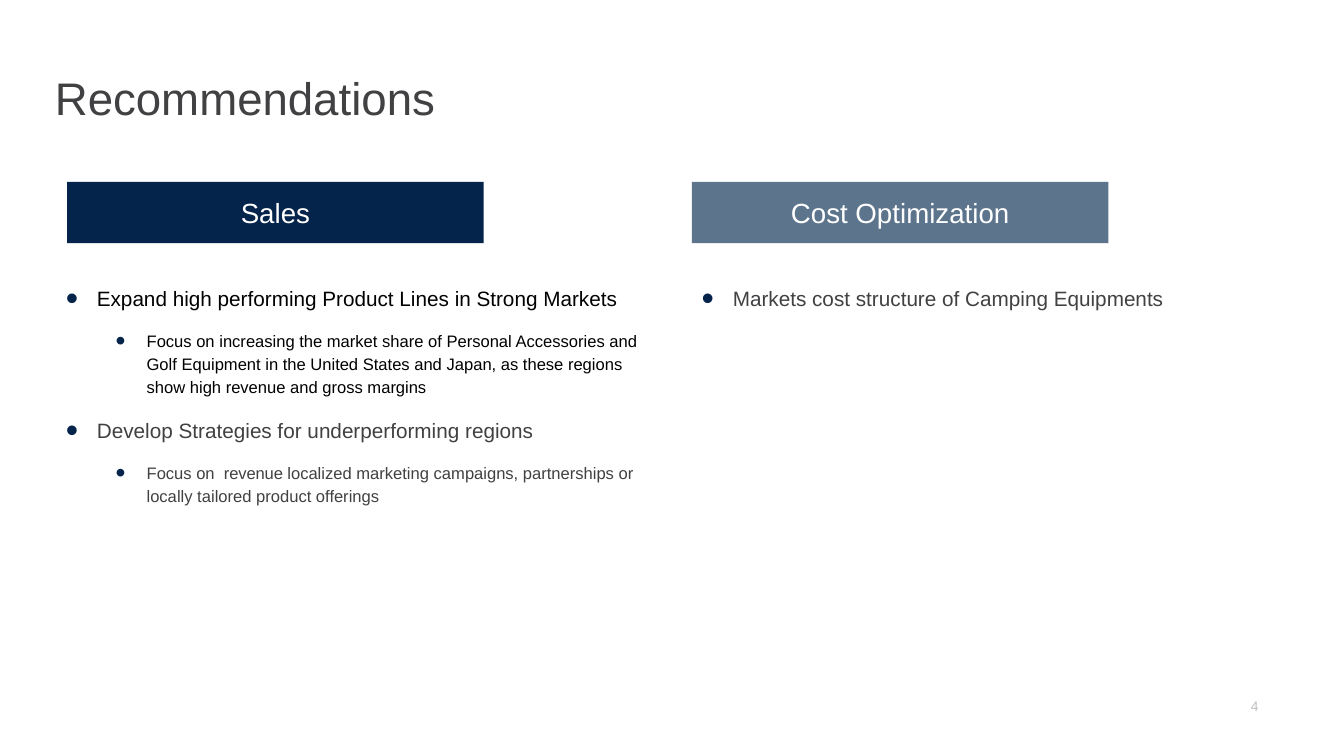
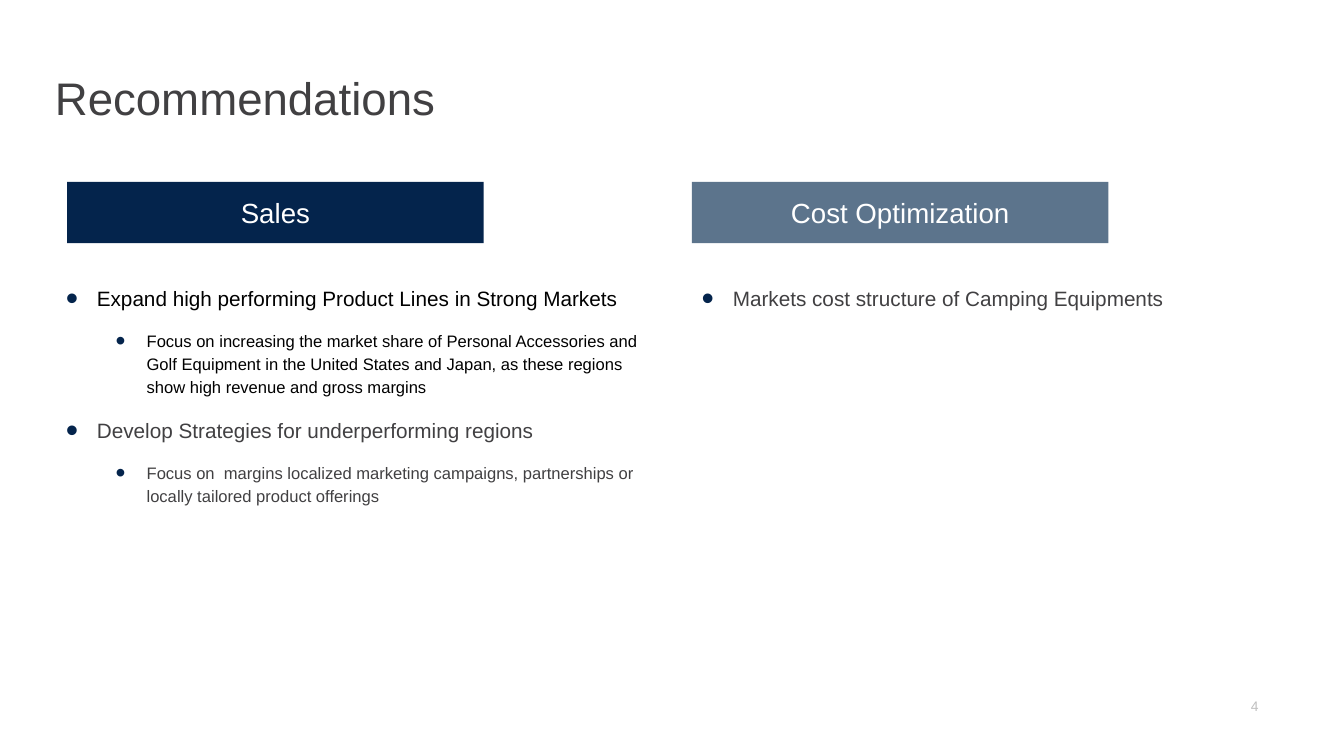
on revenue: revenue -> margins
